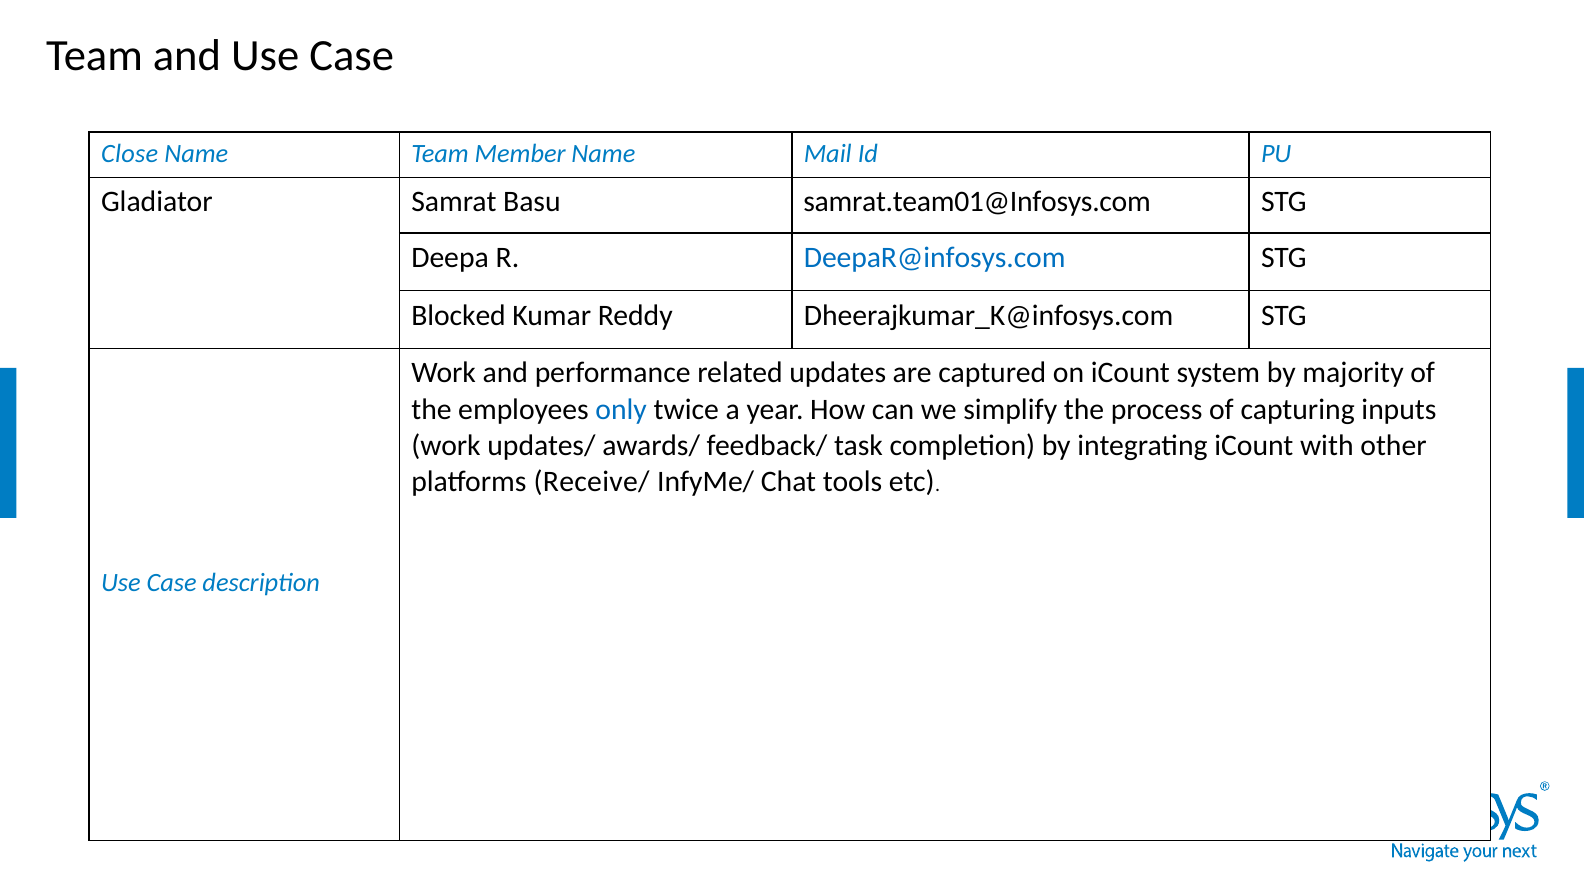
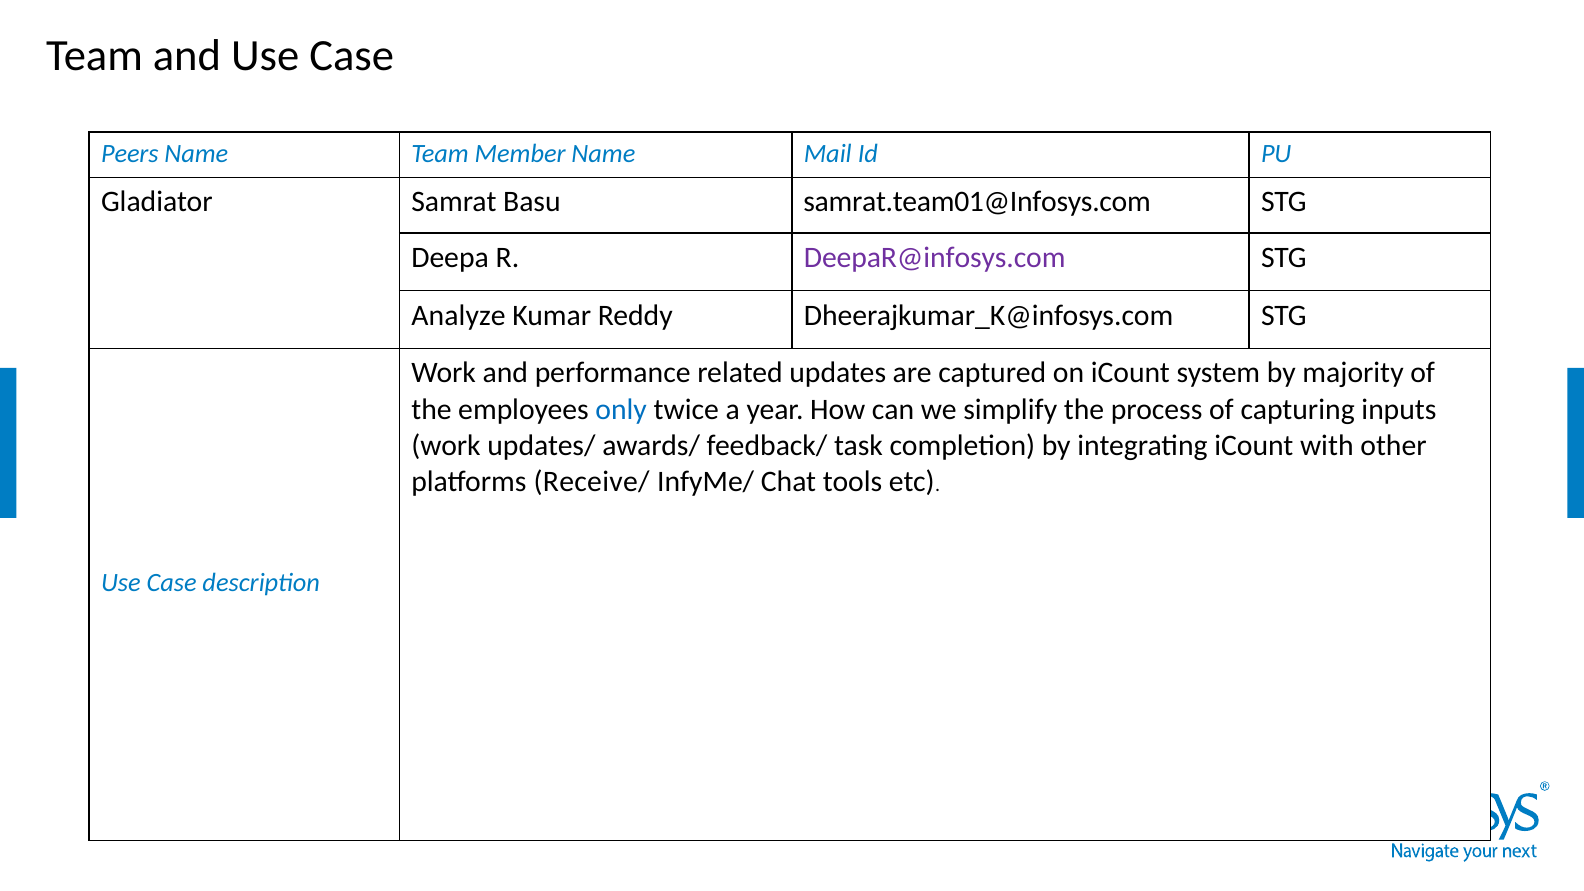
Close: Close -> Peers
DeepaR@infosys.com colour: blue -> purple
Blocked: Blocked -> Analyze
